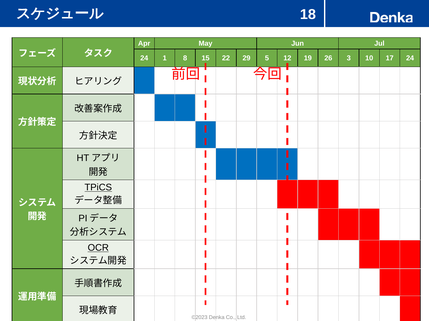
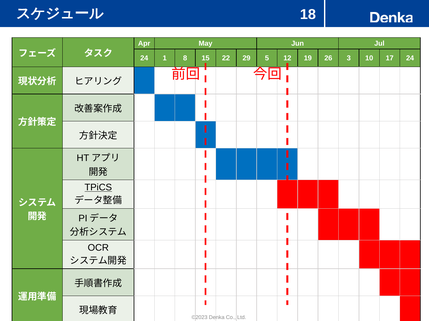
OCR underline: present -> none
